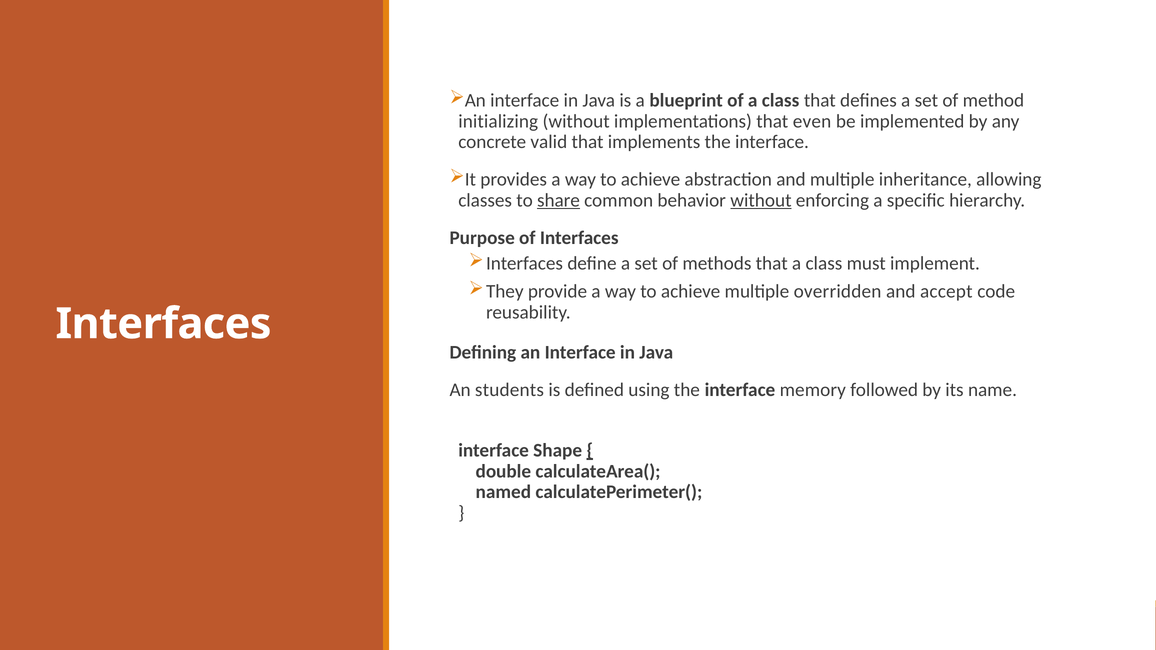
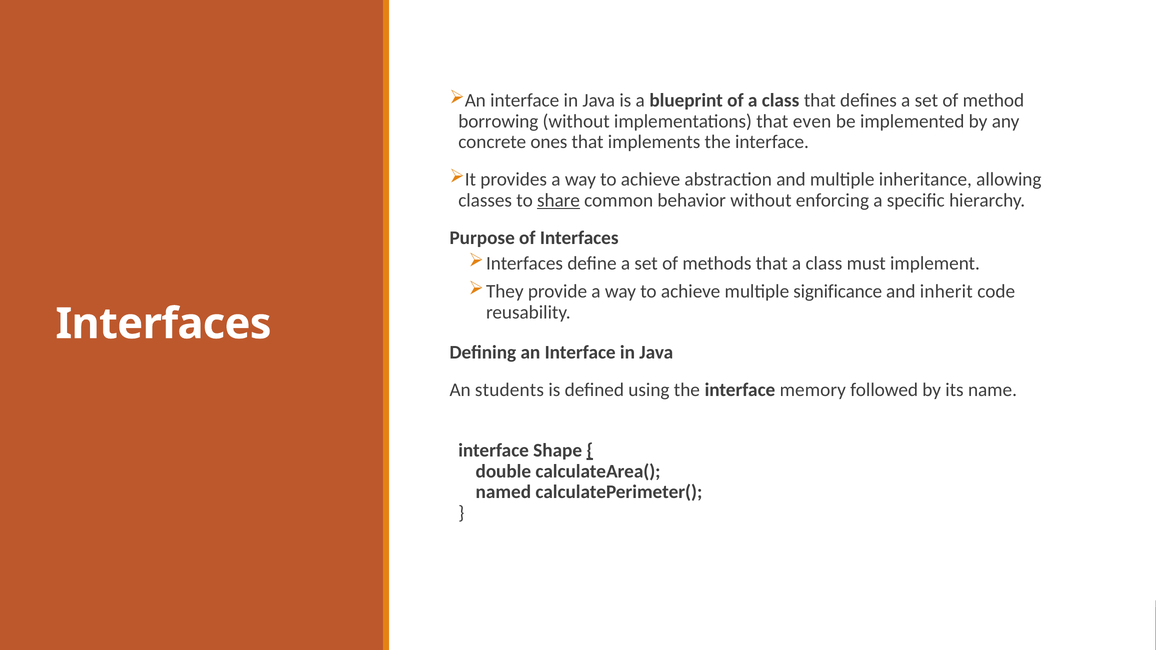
initializing: initializing -> borrowing
valid: valid -> ones
without at (761, 200) underline: present -> none
overridden: overridden -> significance
accept: accept -> inherit
